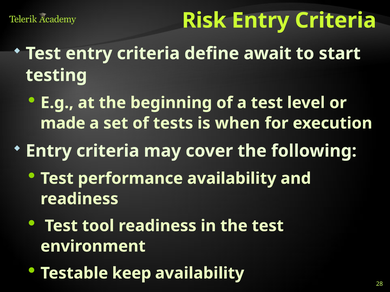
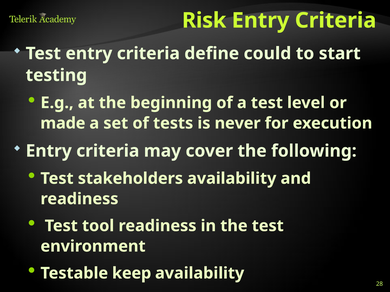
await: await -> could
when: when -> never
performance: performance -> stakeholders
